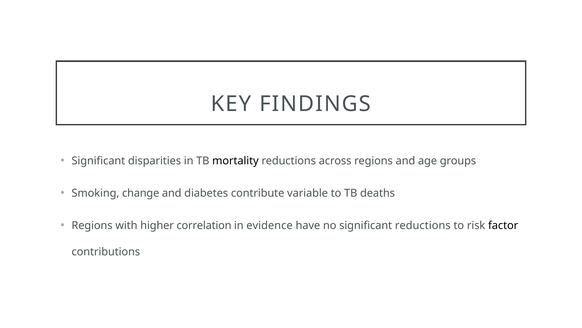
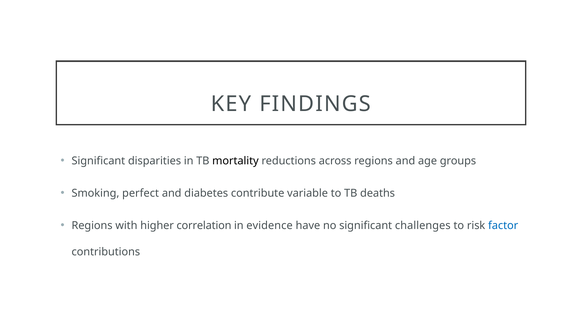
change: change -> perfect
significant reductions: reductions -> challenges
factor colour: black -> blue
